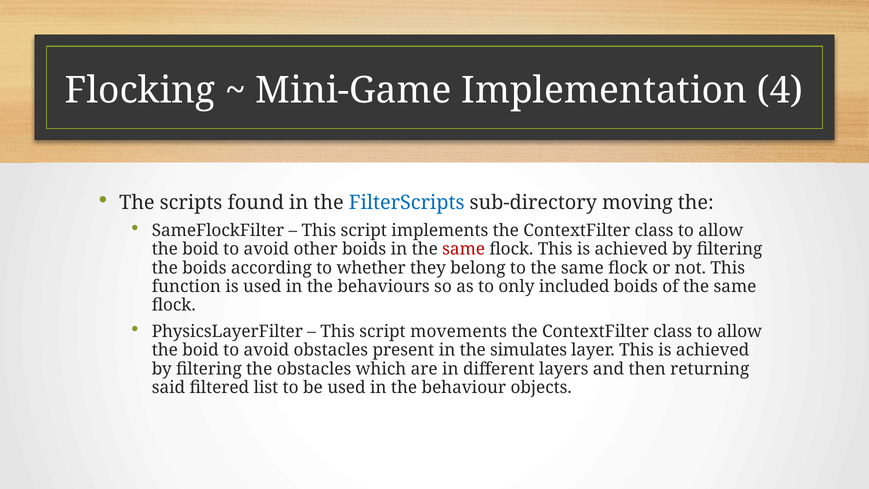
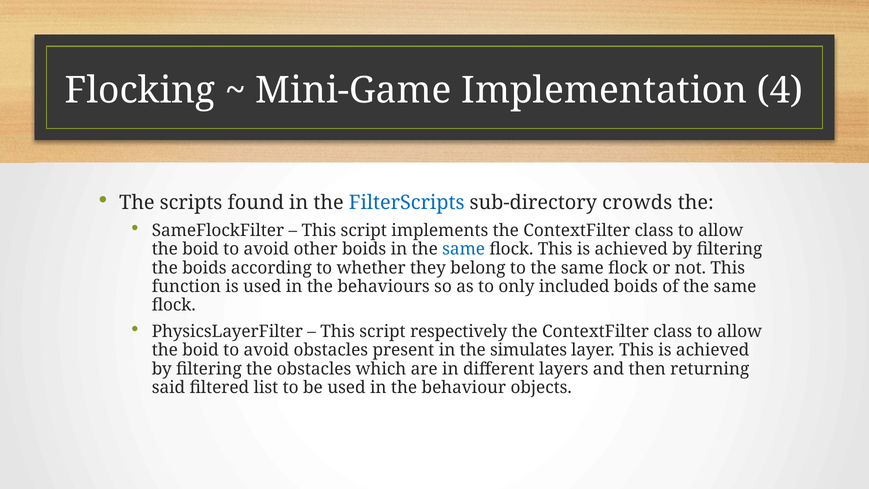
moving: moving -> crowds
same at (464, 249) colour: red -> blue
movements: movements -> respectively
